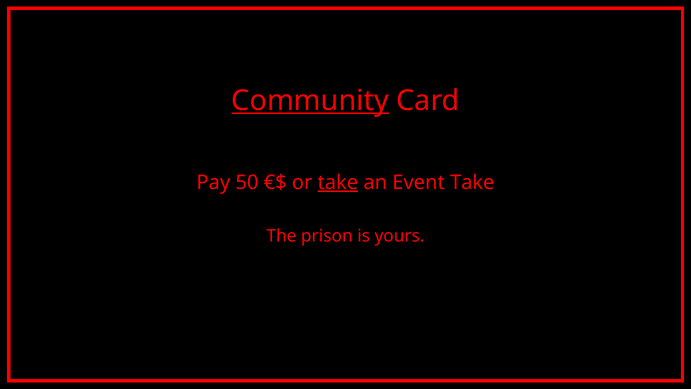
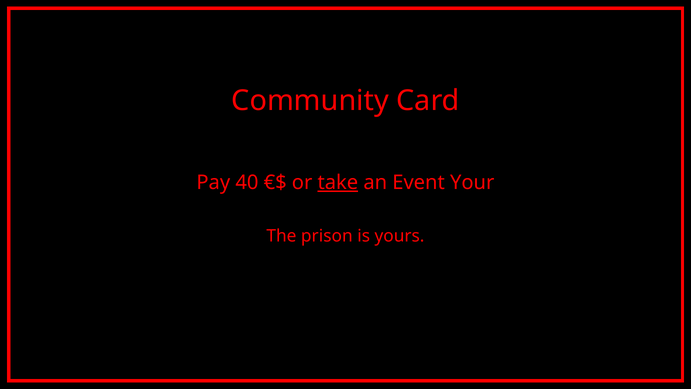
Community underline: present -> none
50: 50 -> 40
Event Take: Take -> Your
